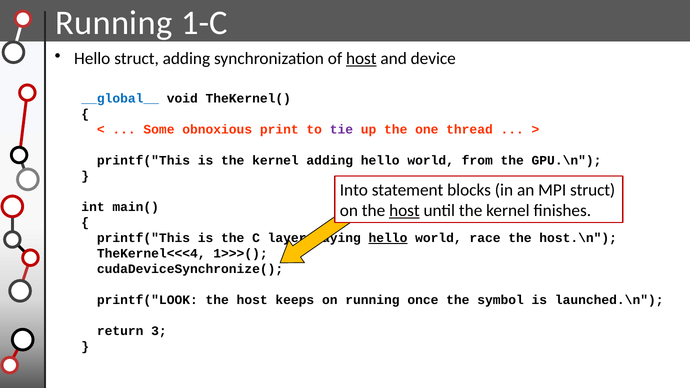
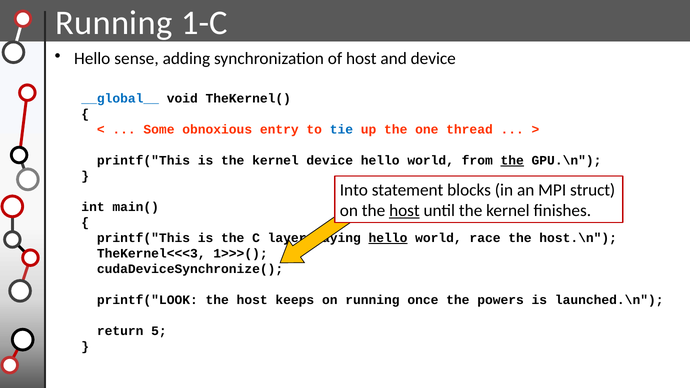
Hello struct: struct -> sense
host at (361, 59) underline: present -> none
print: print -> entry
tie colour: purple -> blue
kernel adding: adding -> device
the at (512, 160) underline: none -> present
TheKernel<<<4: TheKernel<<<4 -> TheKernel<<<3
symbol: symbol -> powers
3: 3 -> 5
